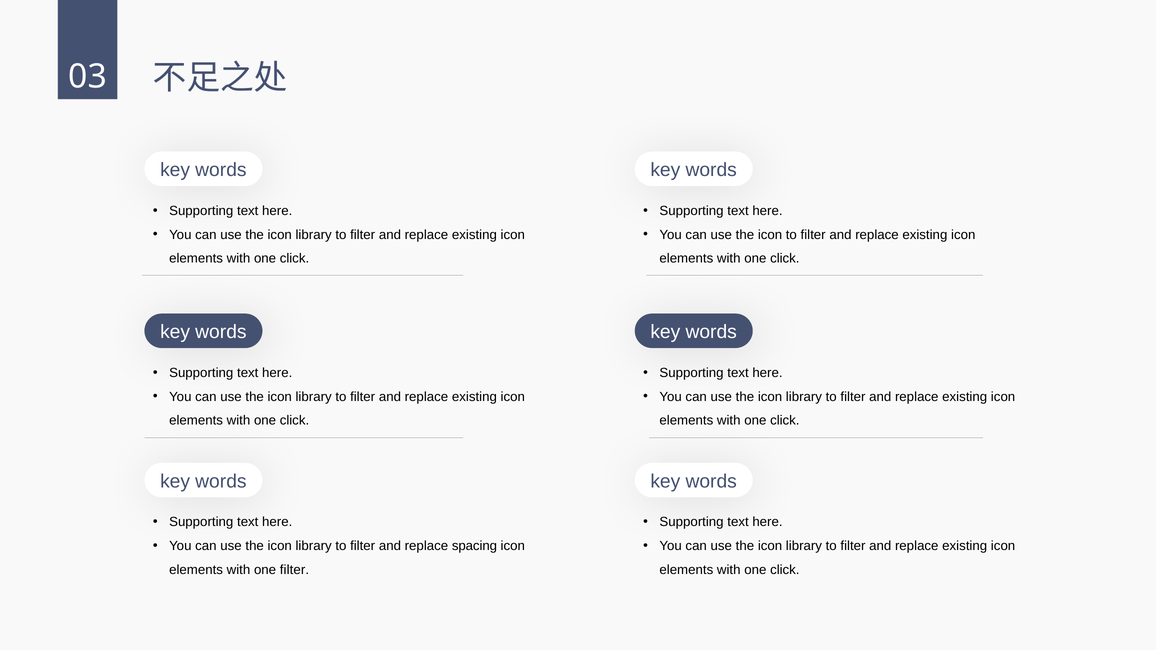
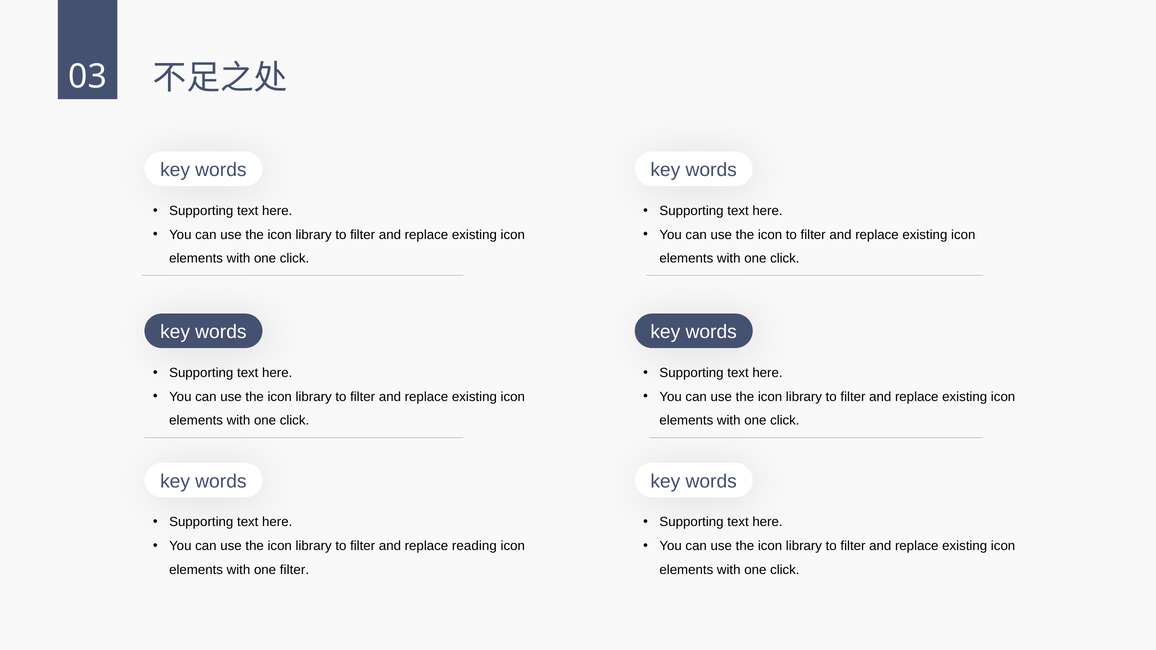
spacing: spacing -> reading
